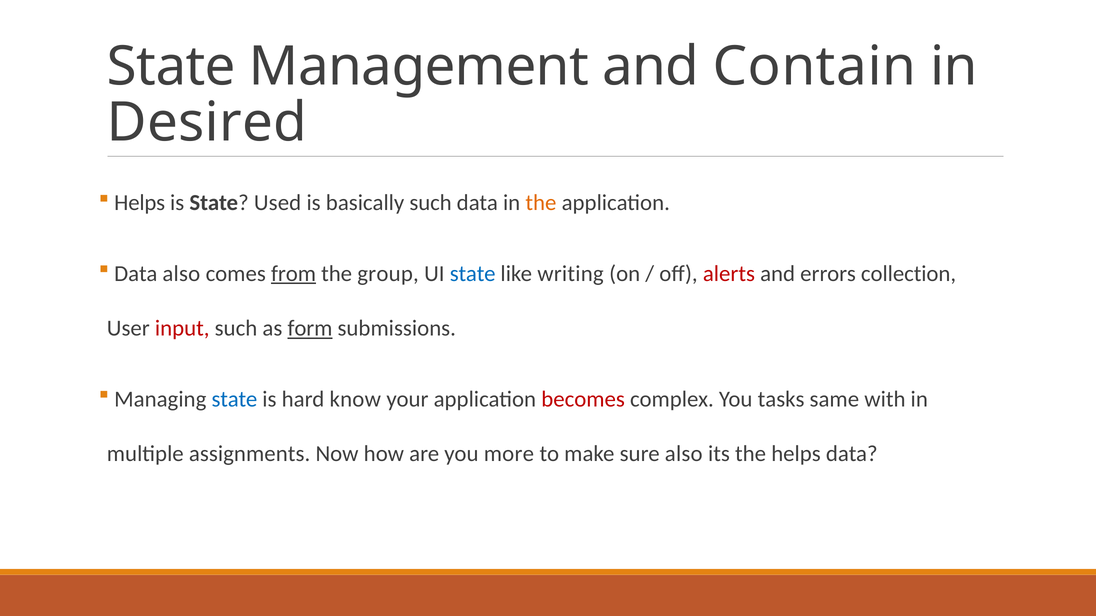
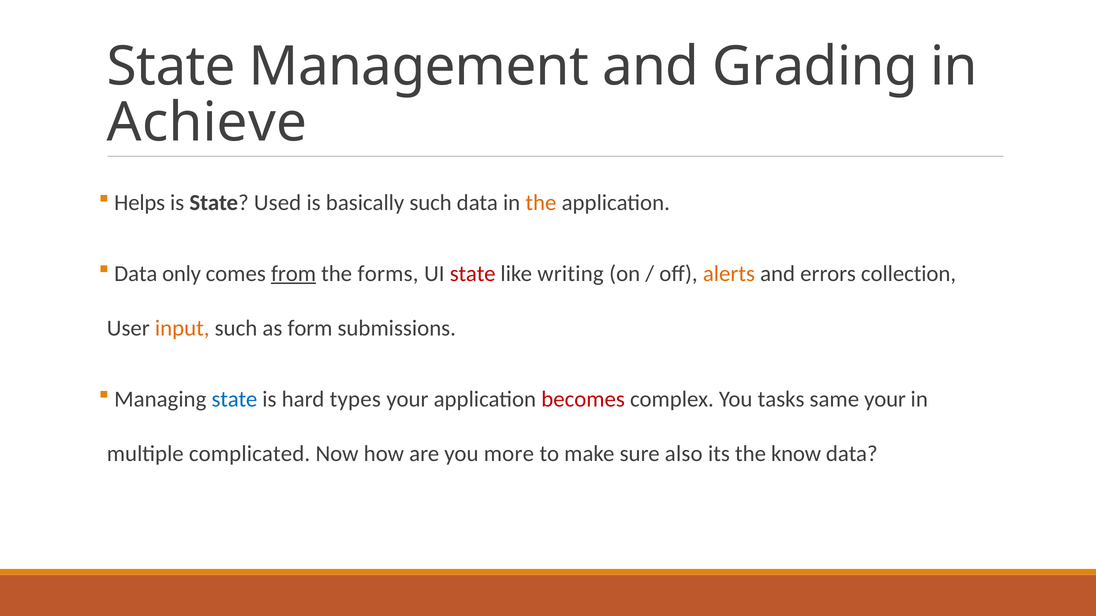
Contain: Contain -> Grading
Desired: Desired -> Achieve
Data also: also -> only
group: group -> forms
state at (473, 274) colour: blue -> red
alerts colour: red -> orange
input colour: red -> orange
form underline: present -> none
know: know -> types
same with: with -> your
assignments: assignments -> complicated
the helps: helps -> know
